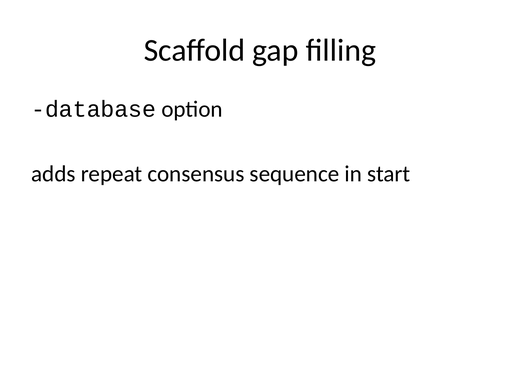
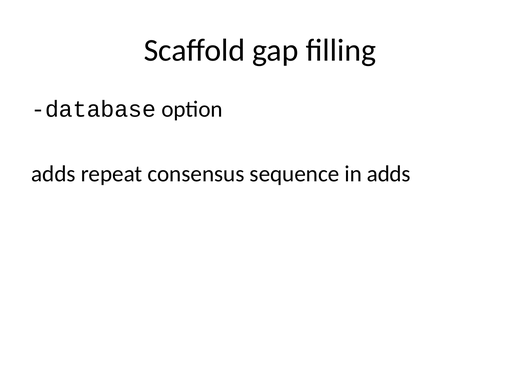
in start: start -> adds
